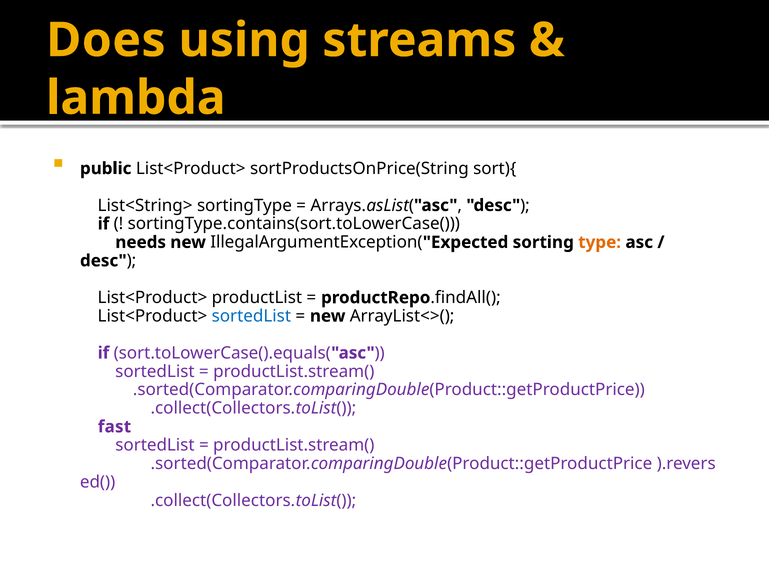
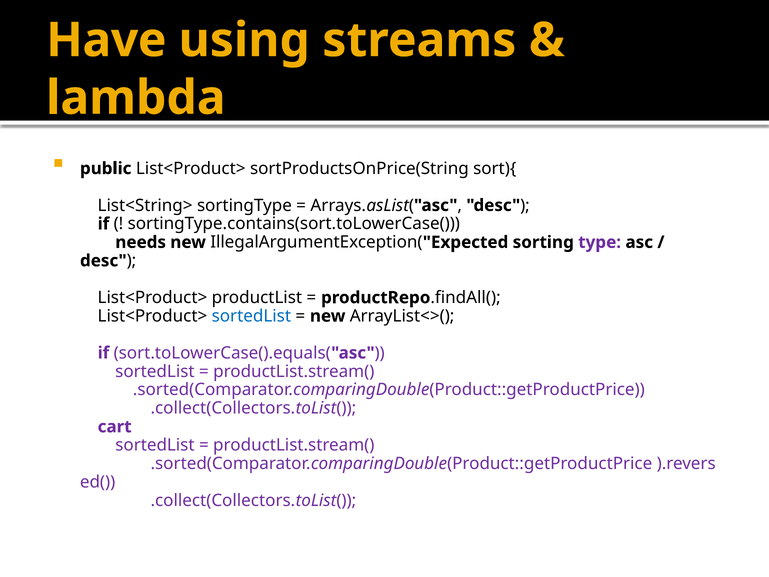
Does: Does -> Have
type colour: orange -> purple
fast: fast -> cart
